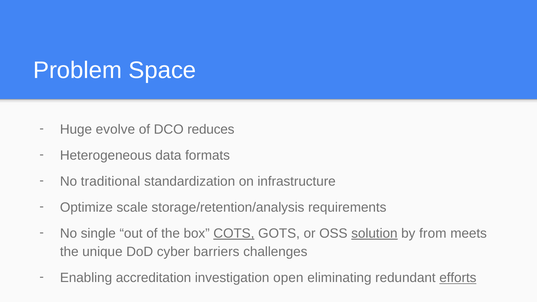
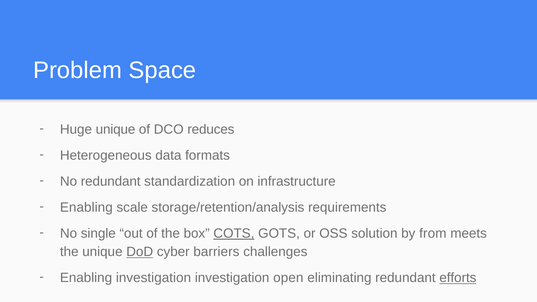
Huge evolve: evolve -> unique
No traditional: traditional -> redundant
Optimize at (86, 207): Optimize -> Enabling
solution underline: present -> none
DoD underline: none -> present
Enabling accreditation: accreditation -> investigation
